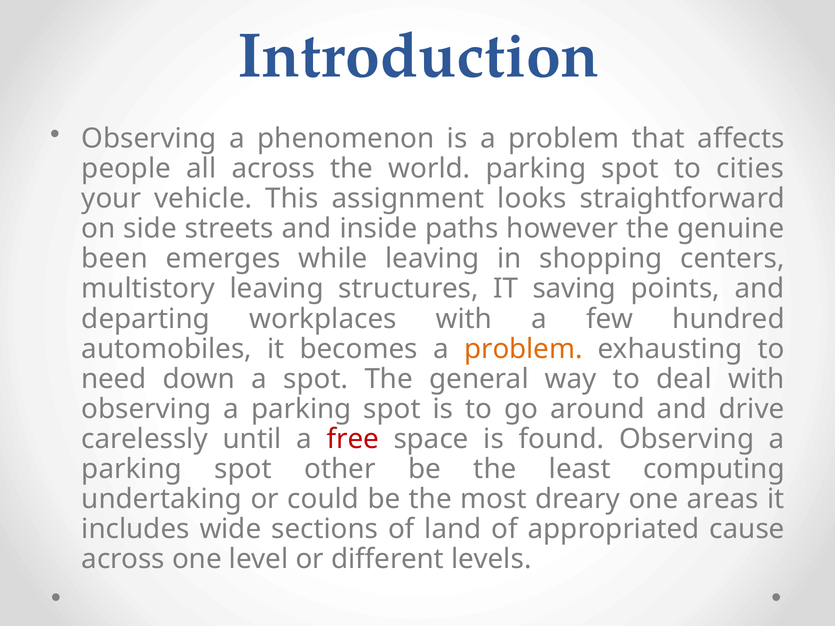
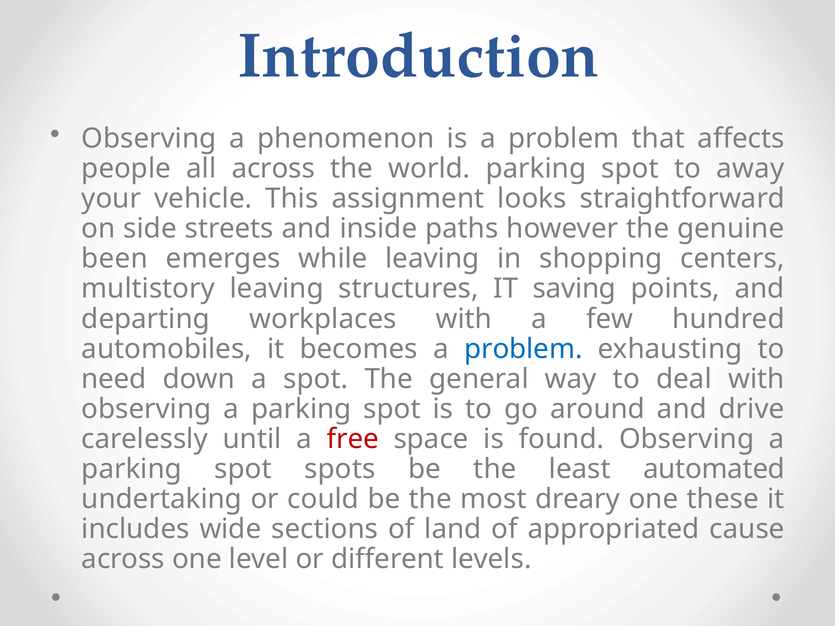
cities: cities -> away
problem at (523, 349) colour: orange -> blue
other: other -> spots
computing: computing -> automated
areas: areas -> these
